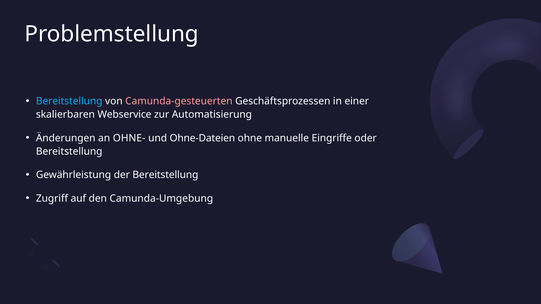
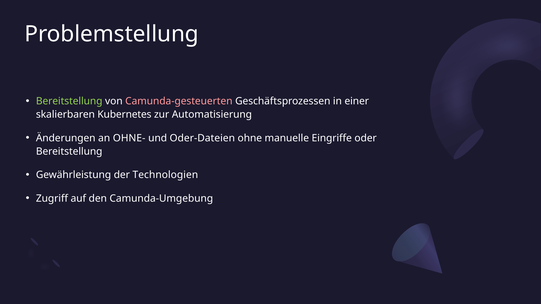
Bereitstellung at (69, 101) colour: light blue -> light green
Webservice: Webservice -> Kubernetes
Ohne-Dateien: Ohne-Dateien -> Oder-Dateien
der Bereitstellung: Bereitstellung -> Technologien
